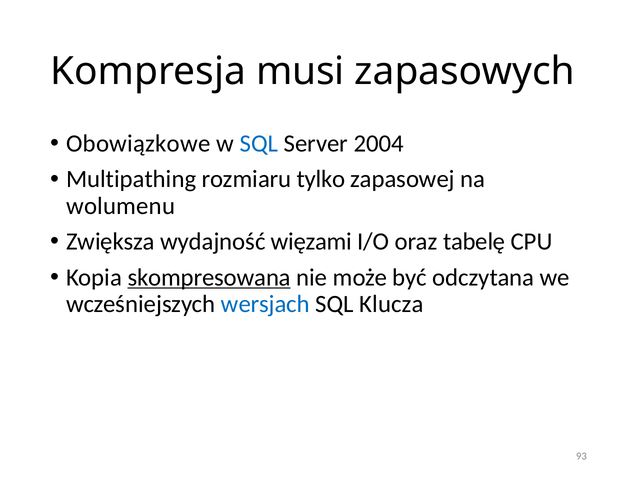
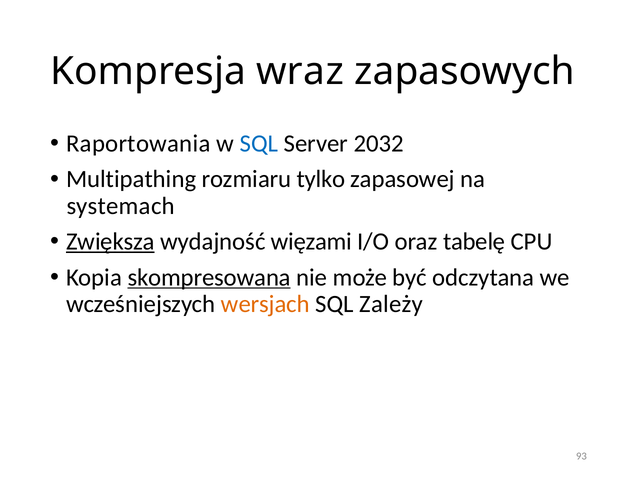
musi: musi -> wraz
Obowiązkowe: Obowiązkowe -> Raportowania
2004: 2004 -> 2032
wolumenu: wolumenu -> systemach
Zwiększa underline: none -> present
wersjach colour: blue -> orange
Klucza: Klucza -> Zależy
